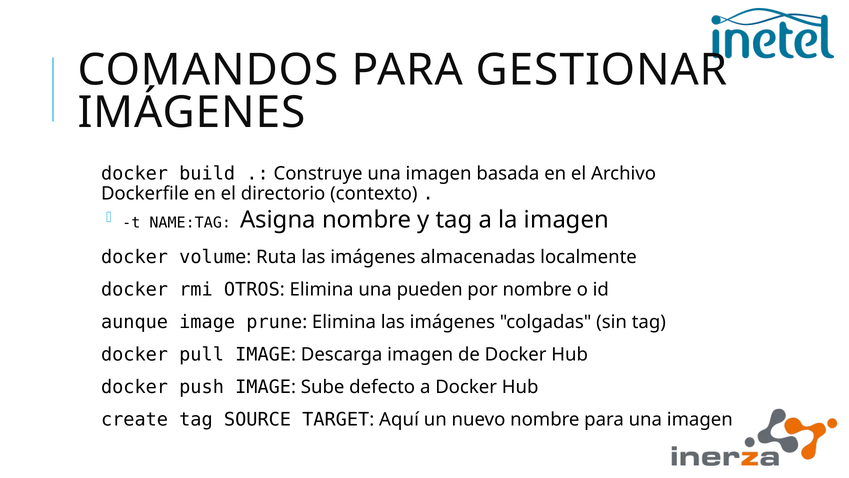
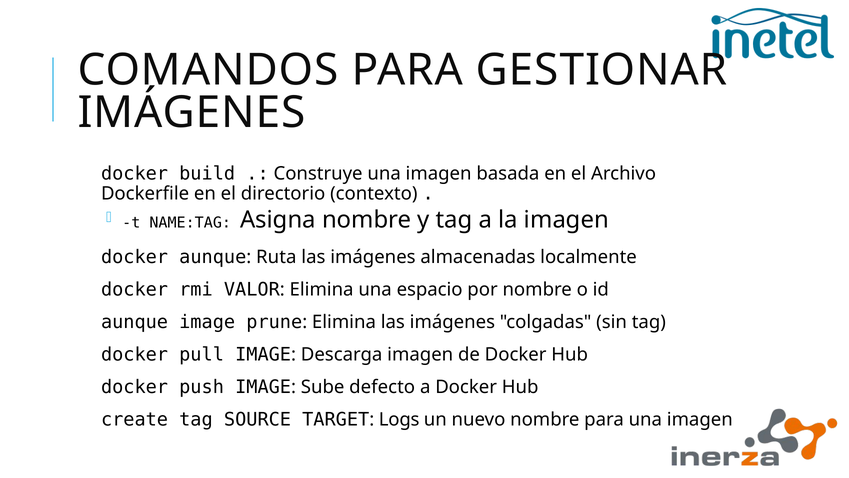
docker volume: volume -> aunque
OTROS: OTROS -> VALOR
pueden: pueden -> espacio
Aquí: Aquí -> Logs
